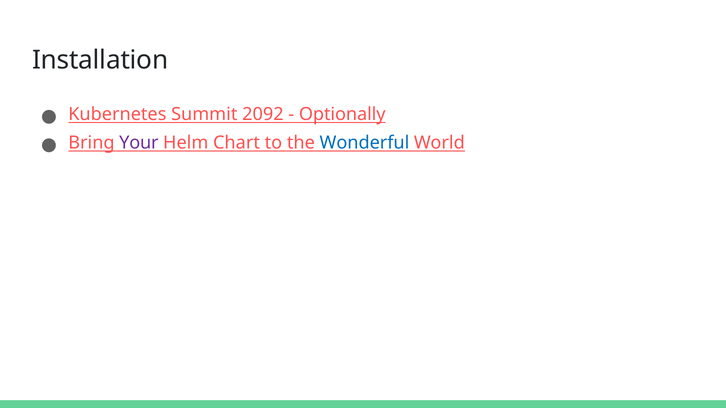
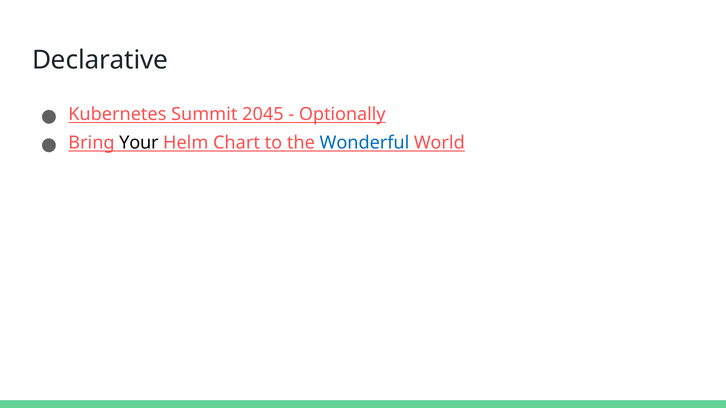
Installation: Installation -> Declarative
2092: 2092 -> 2045
Your colour: purple -> black
